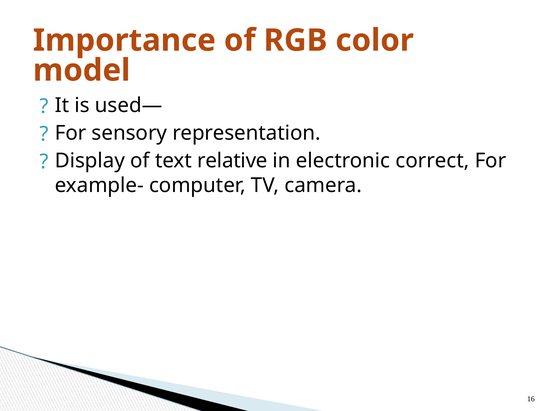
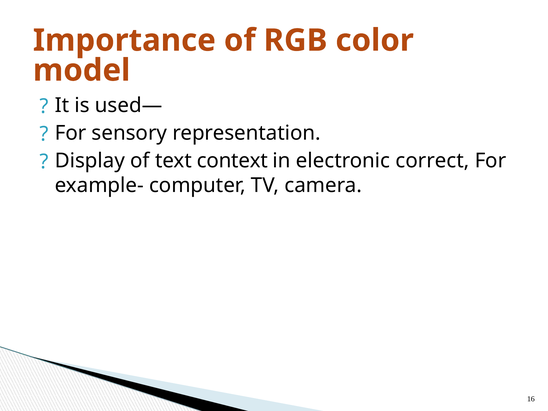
relative: relative -> context
